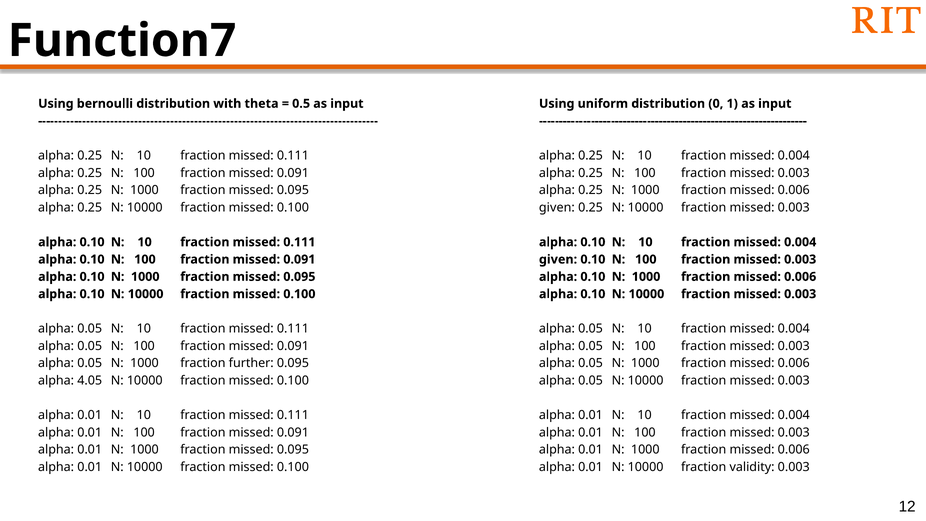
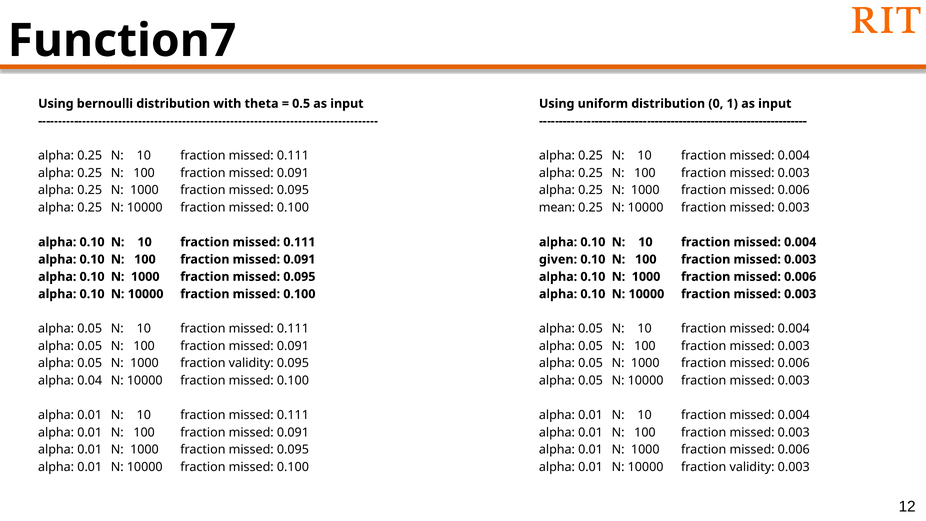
given at (557, 207): given -> mean
1000 fraction further: further -> validity
4.05: 4.05 -> 0.04
